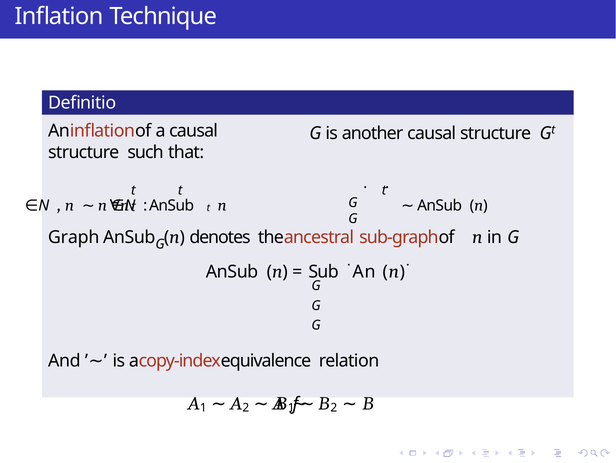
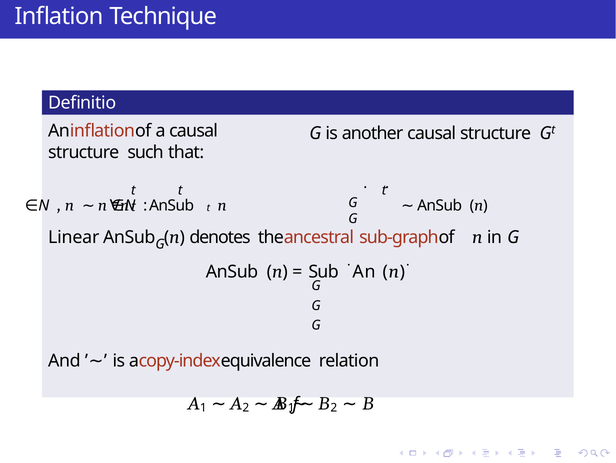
Graph: Graph -> Linear
